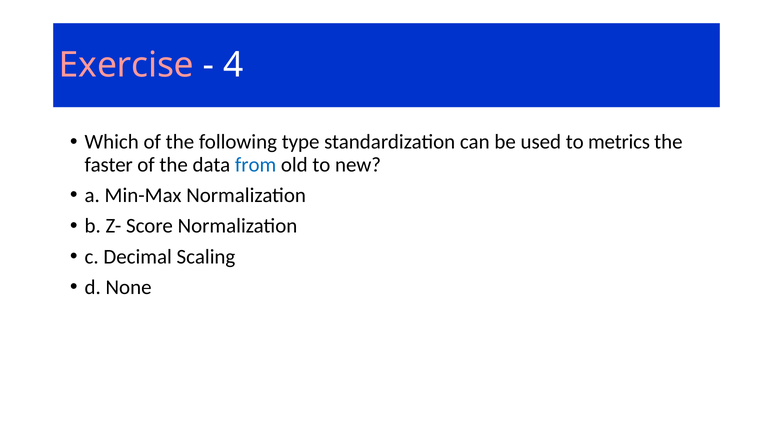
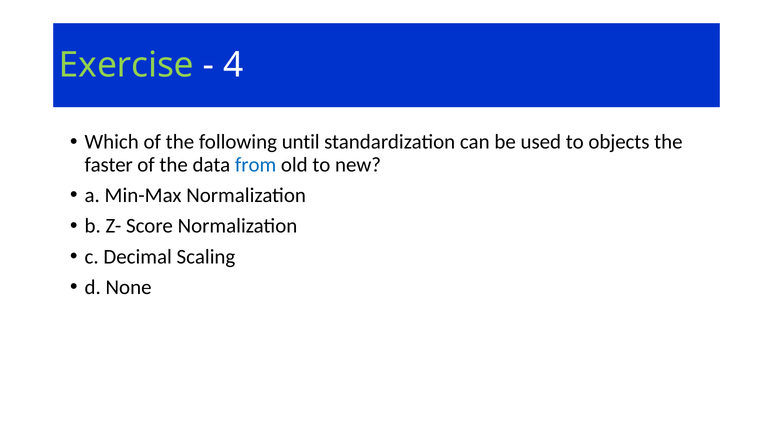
Exercise colour: pink -> light green
type: type -> until
metrics: metrics -> objects
